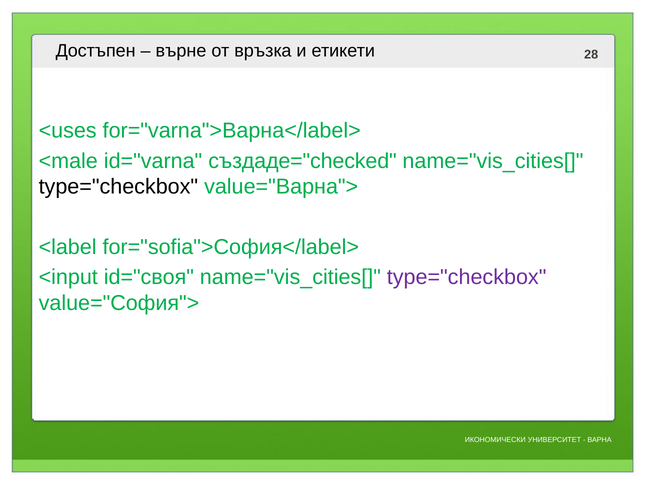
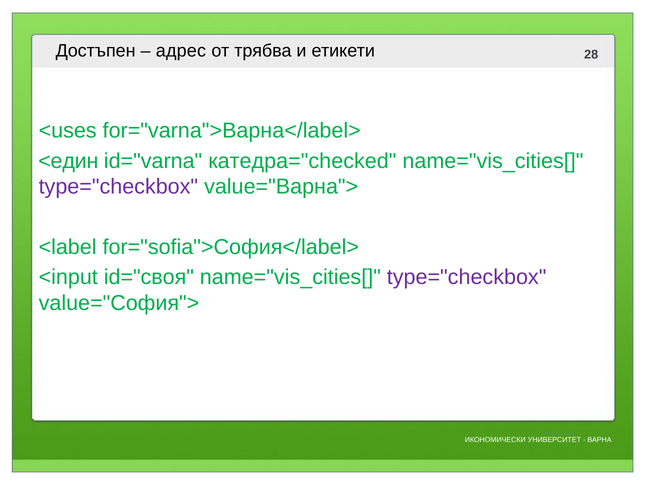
върне: върне -> адрес
връзка: връзка -> трябва
<male: <male -> <един
създаде="checked: създаде="checked -> катедра="checked
type="checkbox at (118, 187) colour: black -> purple
